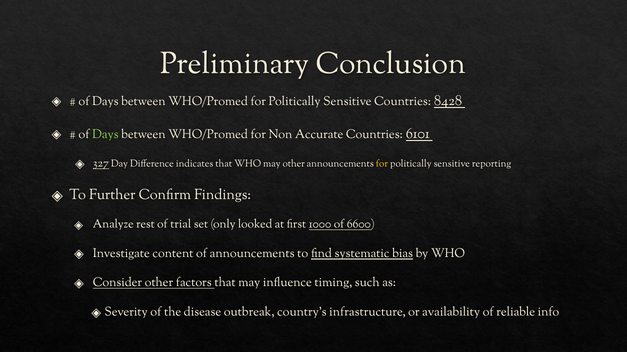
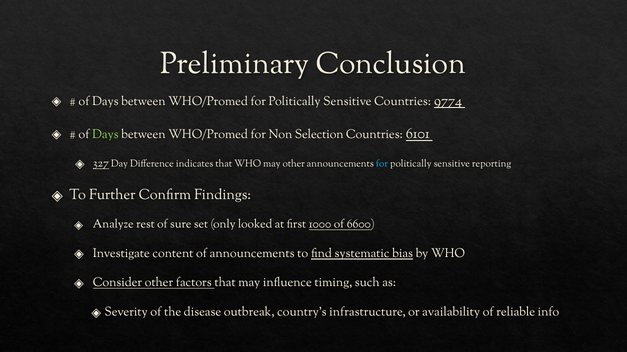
8428: 8428 -> 9774
Accurate: Accurate -> Selection
for at (382, 164) colour: yellow -> light blue
trial: trial -> sure
